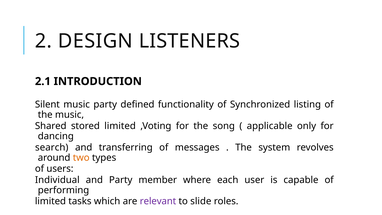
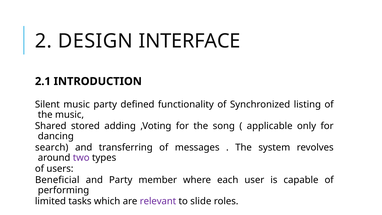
LISTENERS: LISTENERS -> INTERFACE
stored limited: limited -> adding
two colour: orange -> purple
Individual: Individual -> Beneficial
